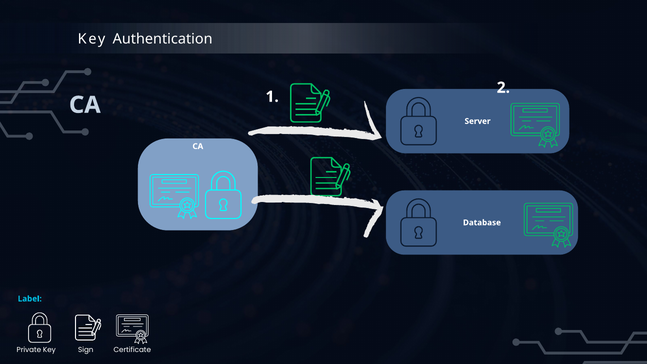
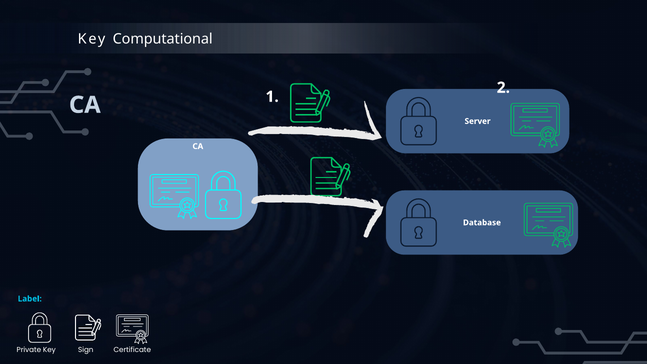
Authentication: Authentication -> Computational
